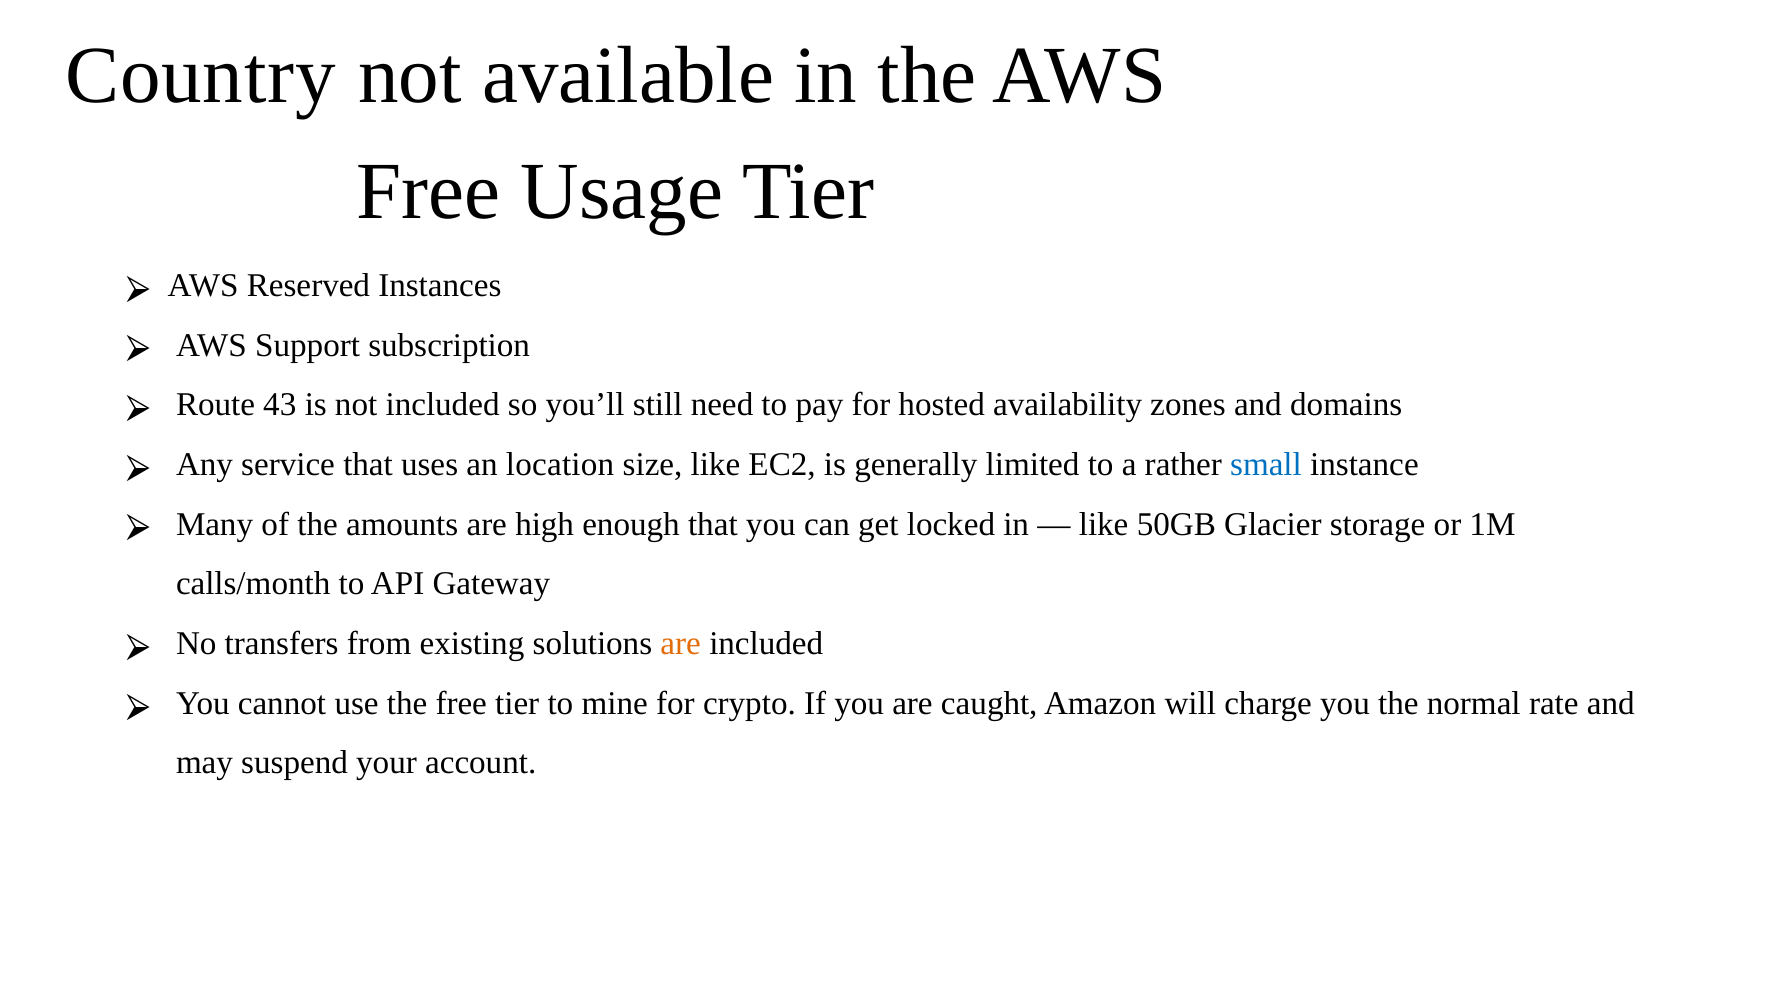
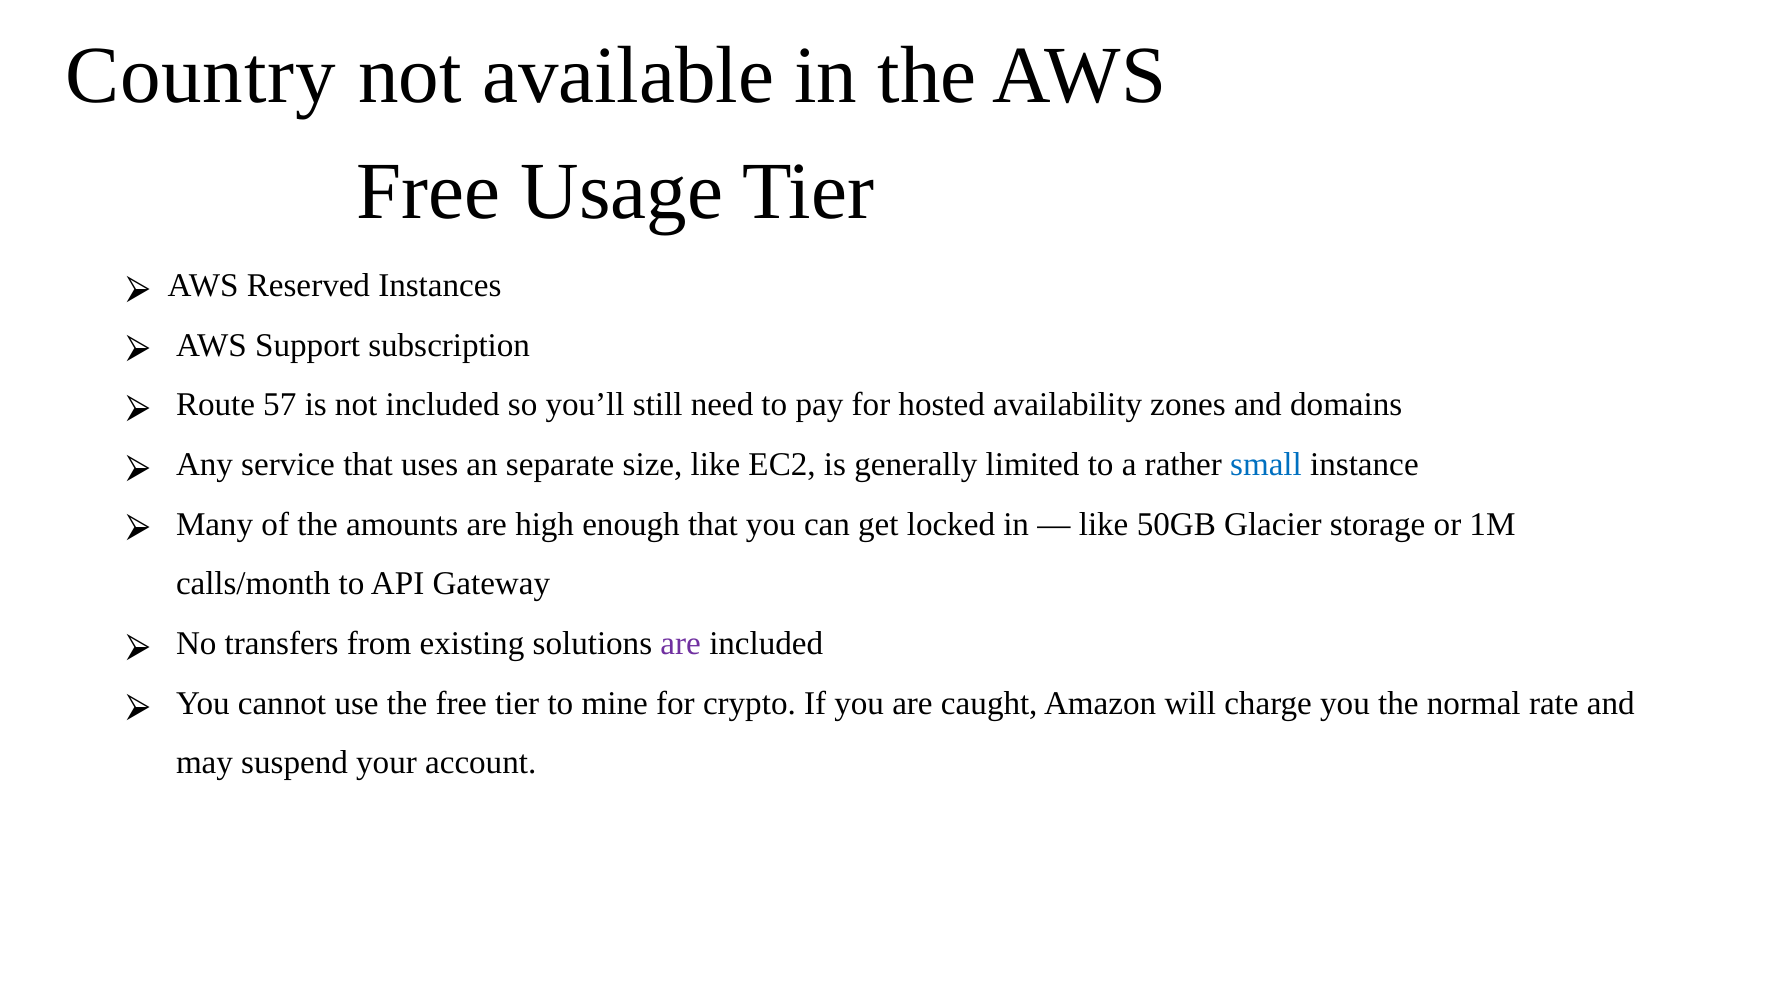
43: 43 -> 57
location: location -> separate
are at (681, 643) colour: orange -> purple
